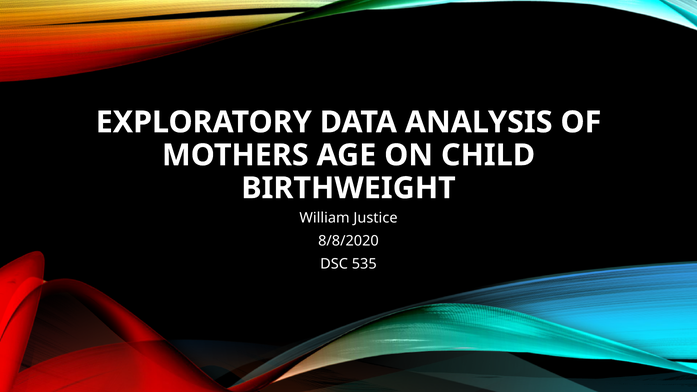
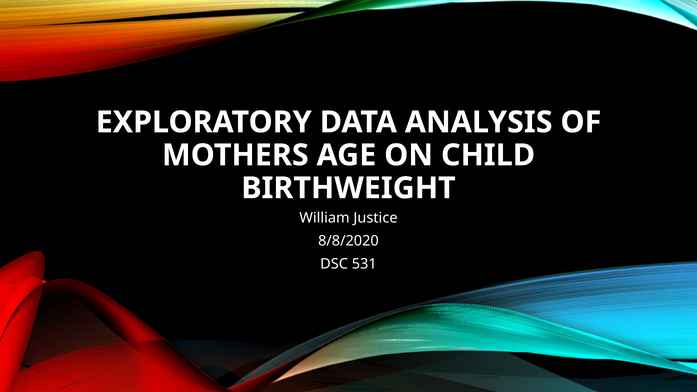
535: 535 -> 531
